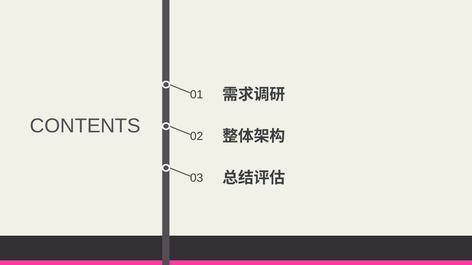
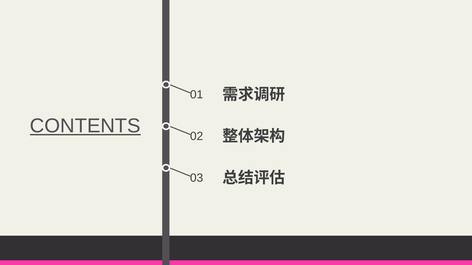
CONTENTS underline: none -> present
